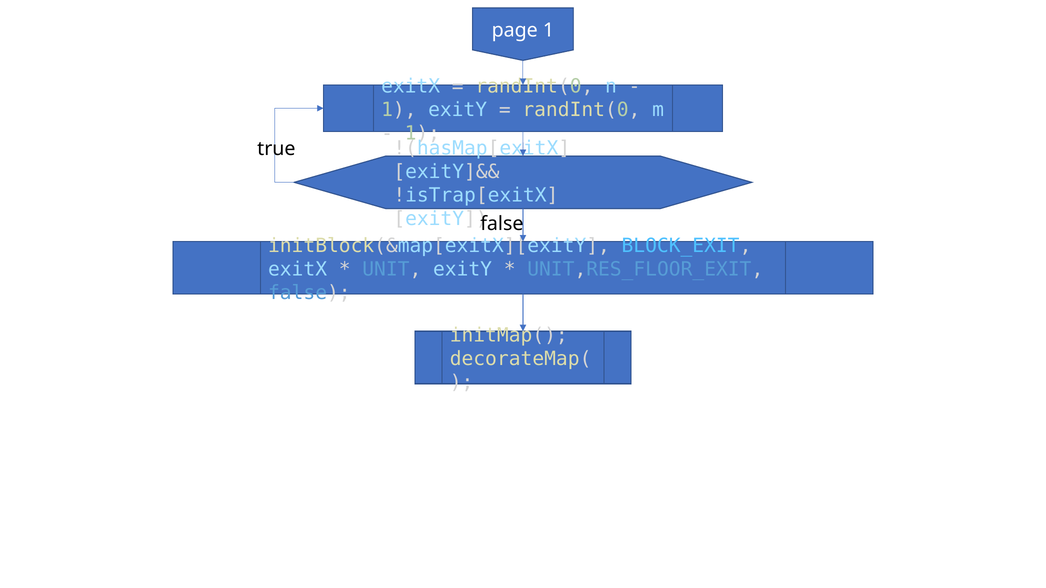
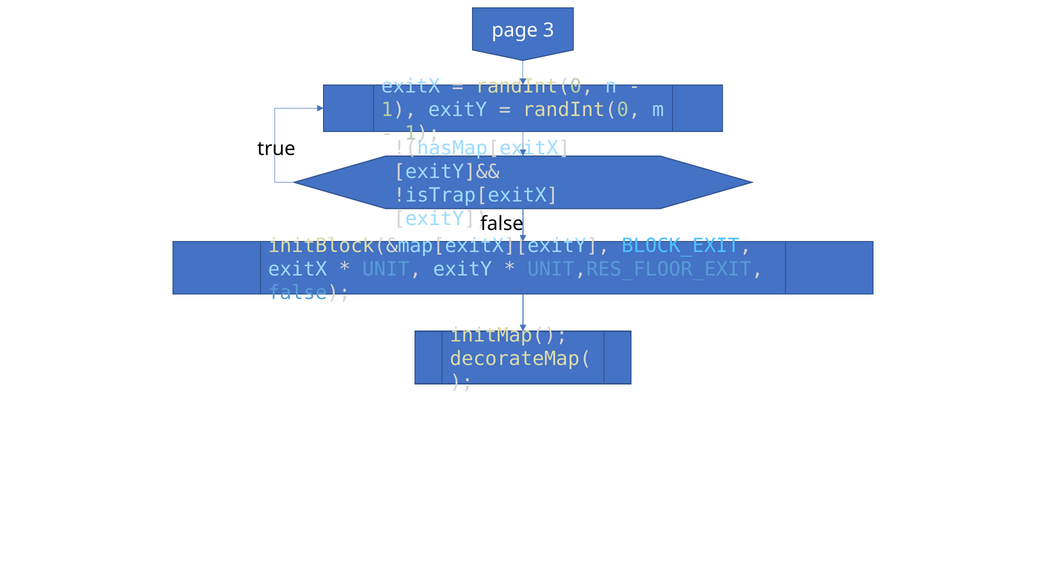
page 1: 1 -> 3
